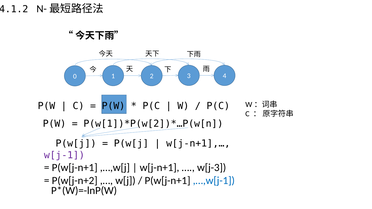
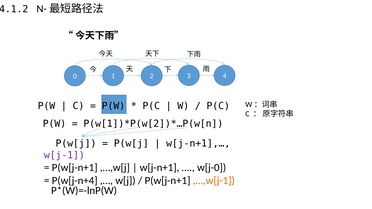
w[j-3: w[j-3 -> w[j-0
P(w[j-n+2: P(w[j-n+2 -> P(w[j-n+4
,…,w[j-1 colour: blue -> orange
